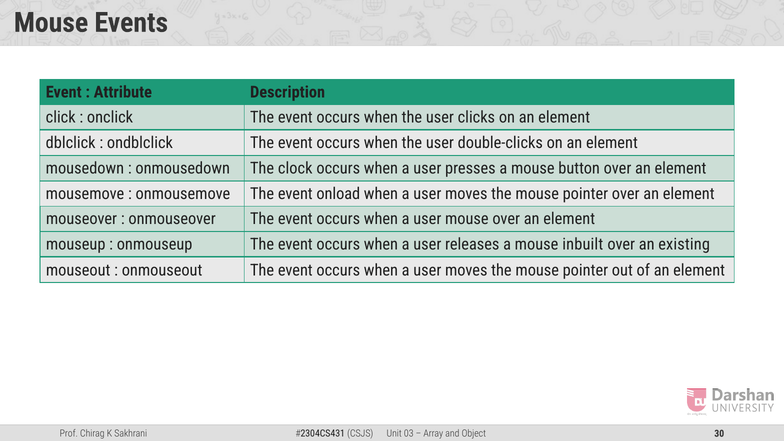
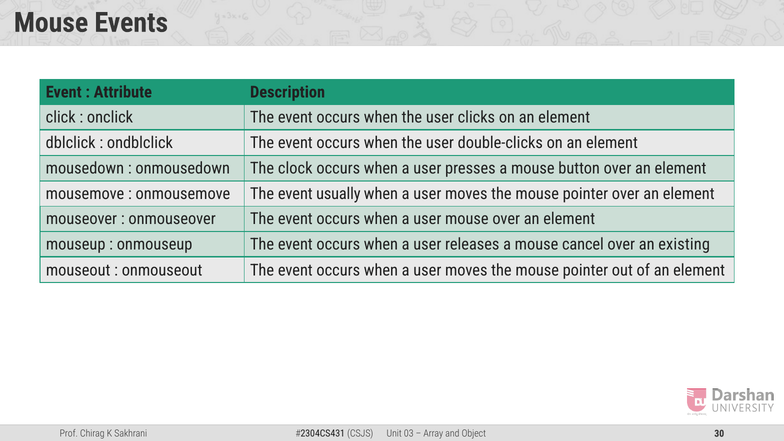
onload: onload -> usually
inbuilt: inbuilt -> cancel
